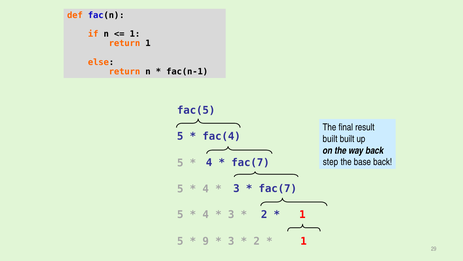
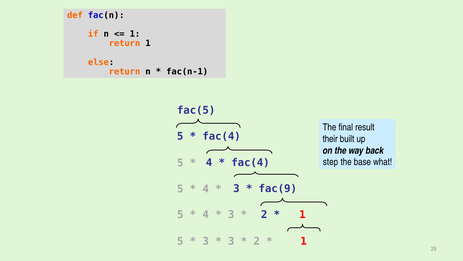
built at (330, 139): built -> their
fac(7 at (250, 162): fac(7 -> fac(4
base back: back -> what
fac(7 at (278, 188): fac(7 -> fac(9
9 at (206, 241): 9 -> 3
